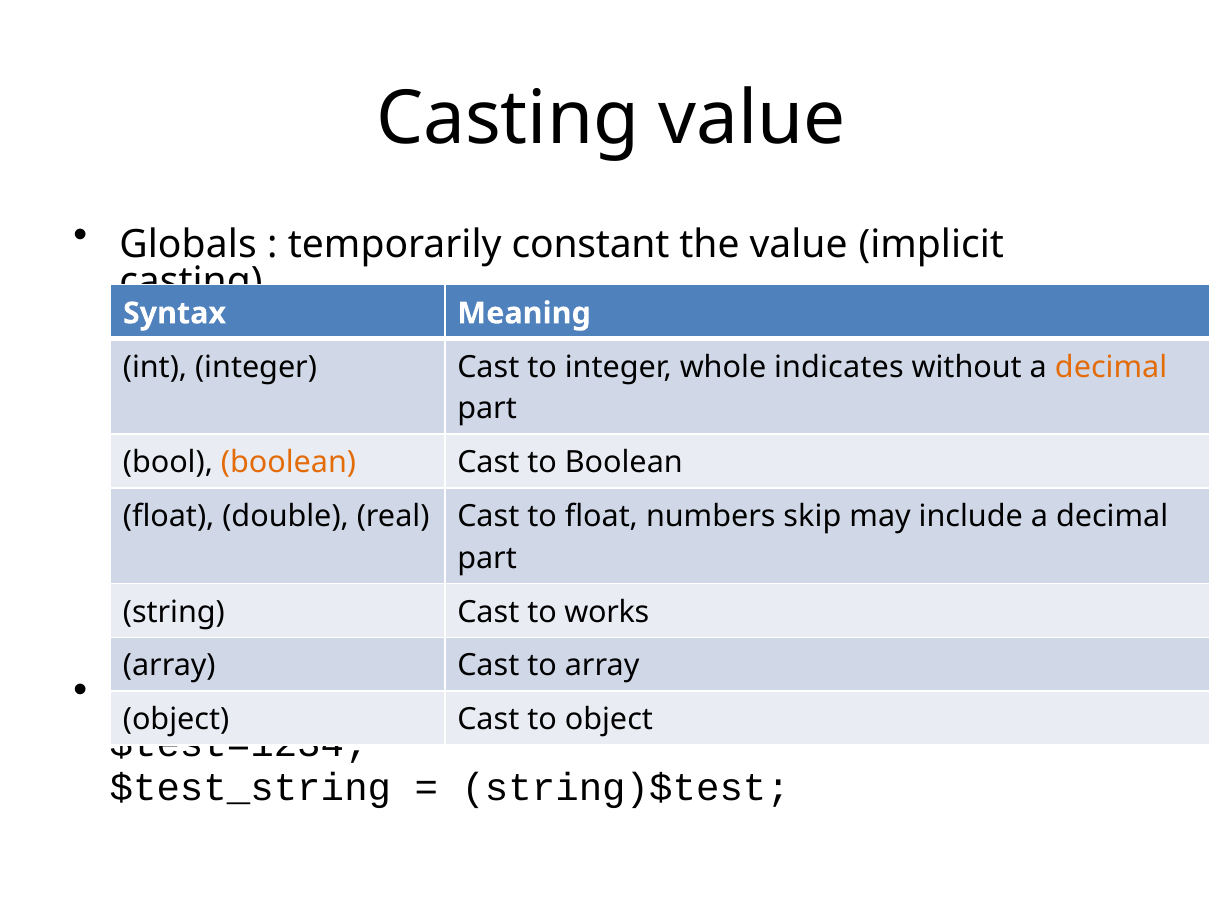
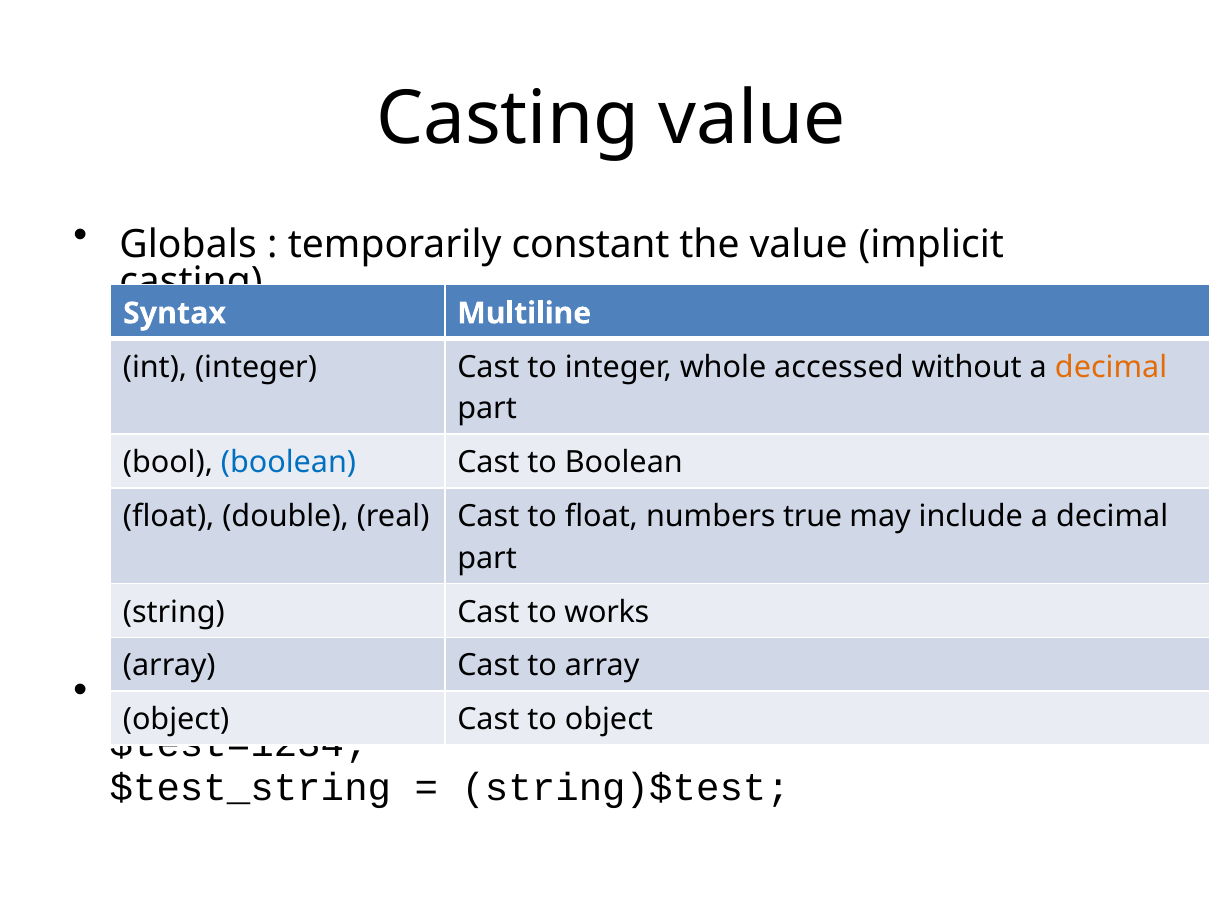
Meaning: Meaning -> Multiline
indicates: indicates -> accessed
boolean at (288, 463) colour: orange -> blue
skip: skip -> true
